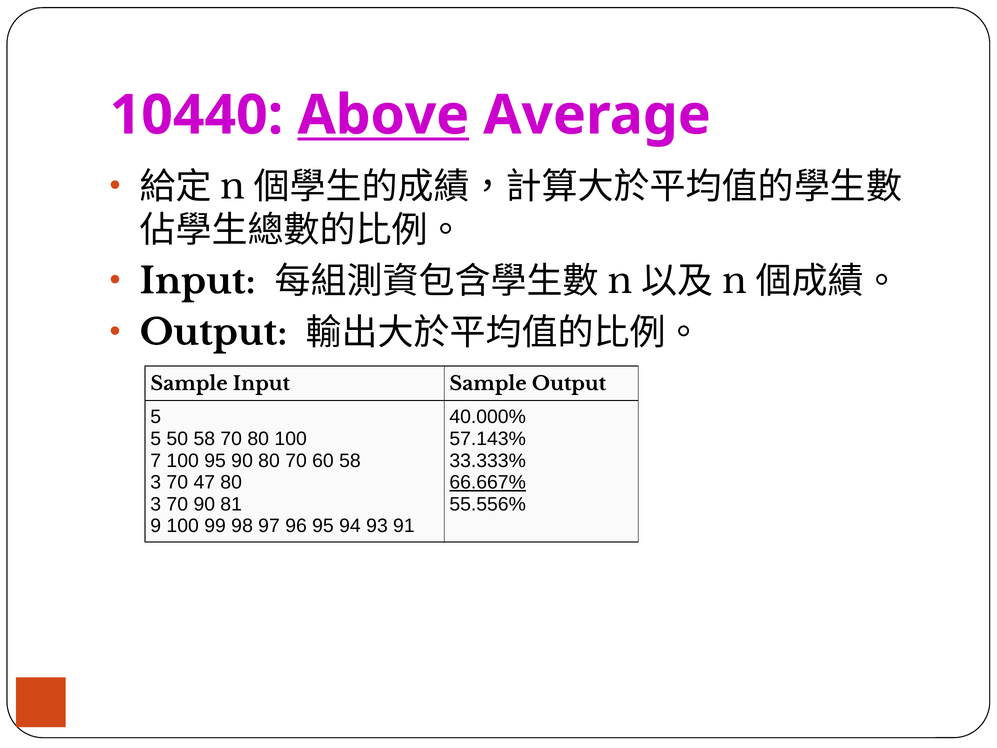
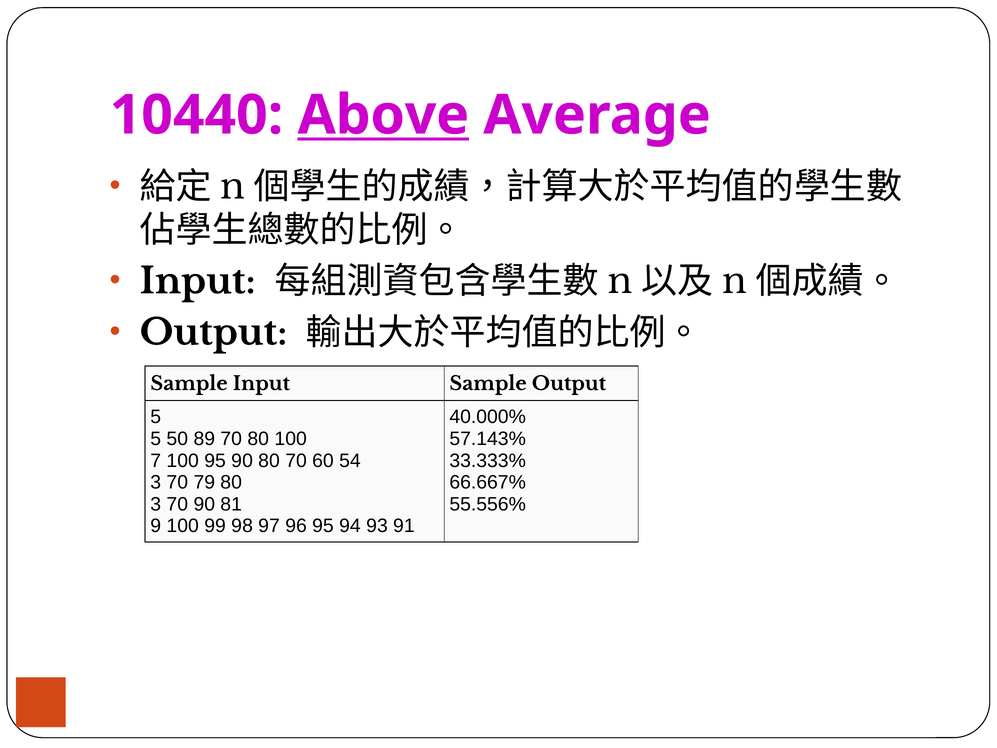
50 58: 58 -> 89
60 58: 58 -> 54
47: 47 -> 79
66.667% underline: present -> none
